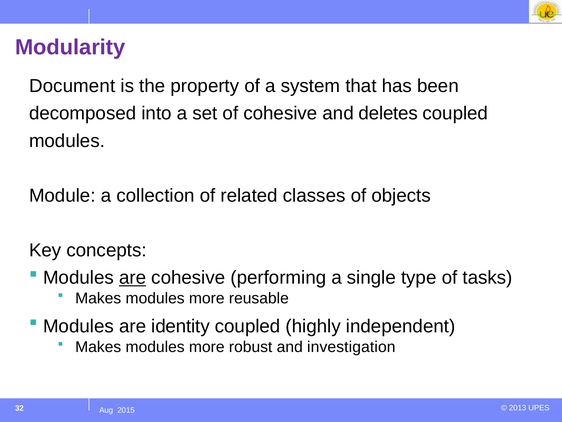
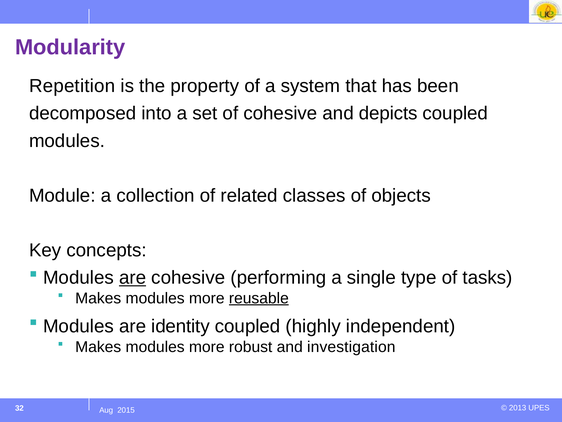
Document: Document -> Repetition
deletes: deletes -> depicts
reusable underline: none -> present
